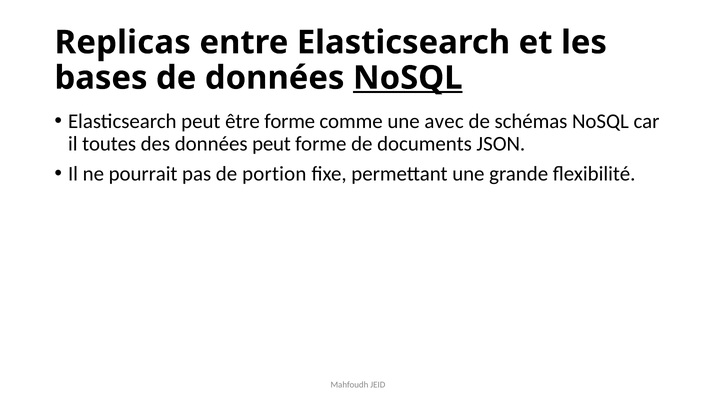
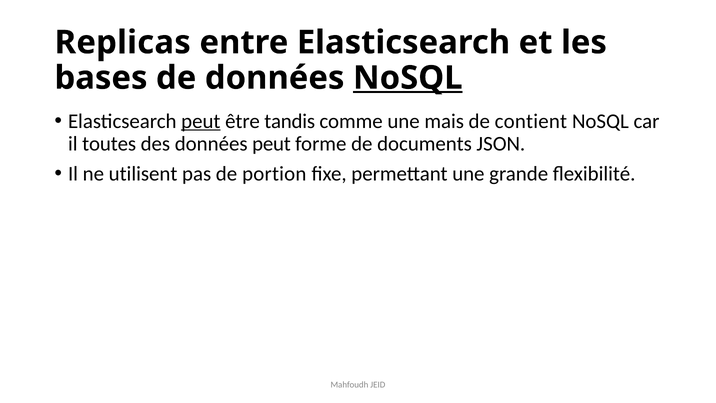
peut at (201, 121) underline: none -> present
être forme: forme -> tandis
avec: avec -> mais
schémas: schémas -> contient
pourrait: pourrait -> utilisent
